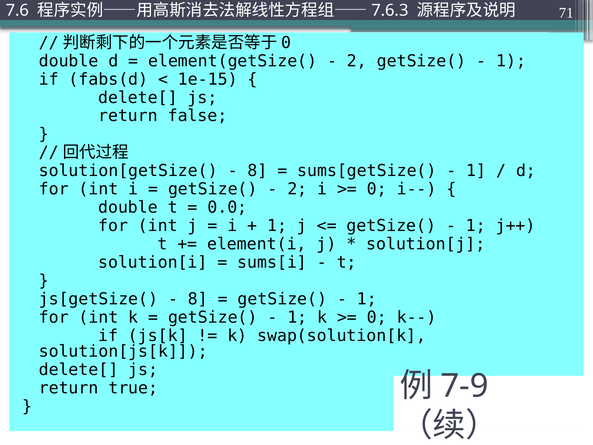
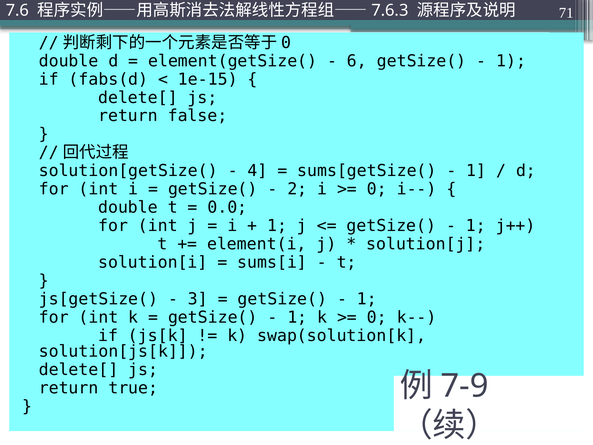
2 at (357, 61): 2 -> 6
8 at (258, 171): 8 -> 4
8 at (198, 299): 8 -> 3
